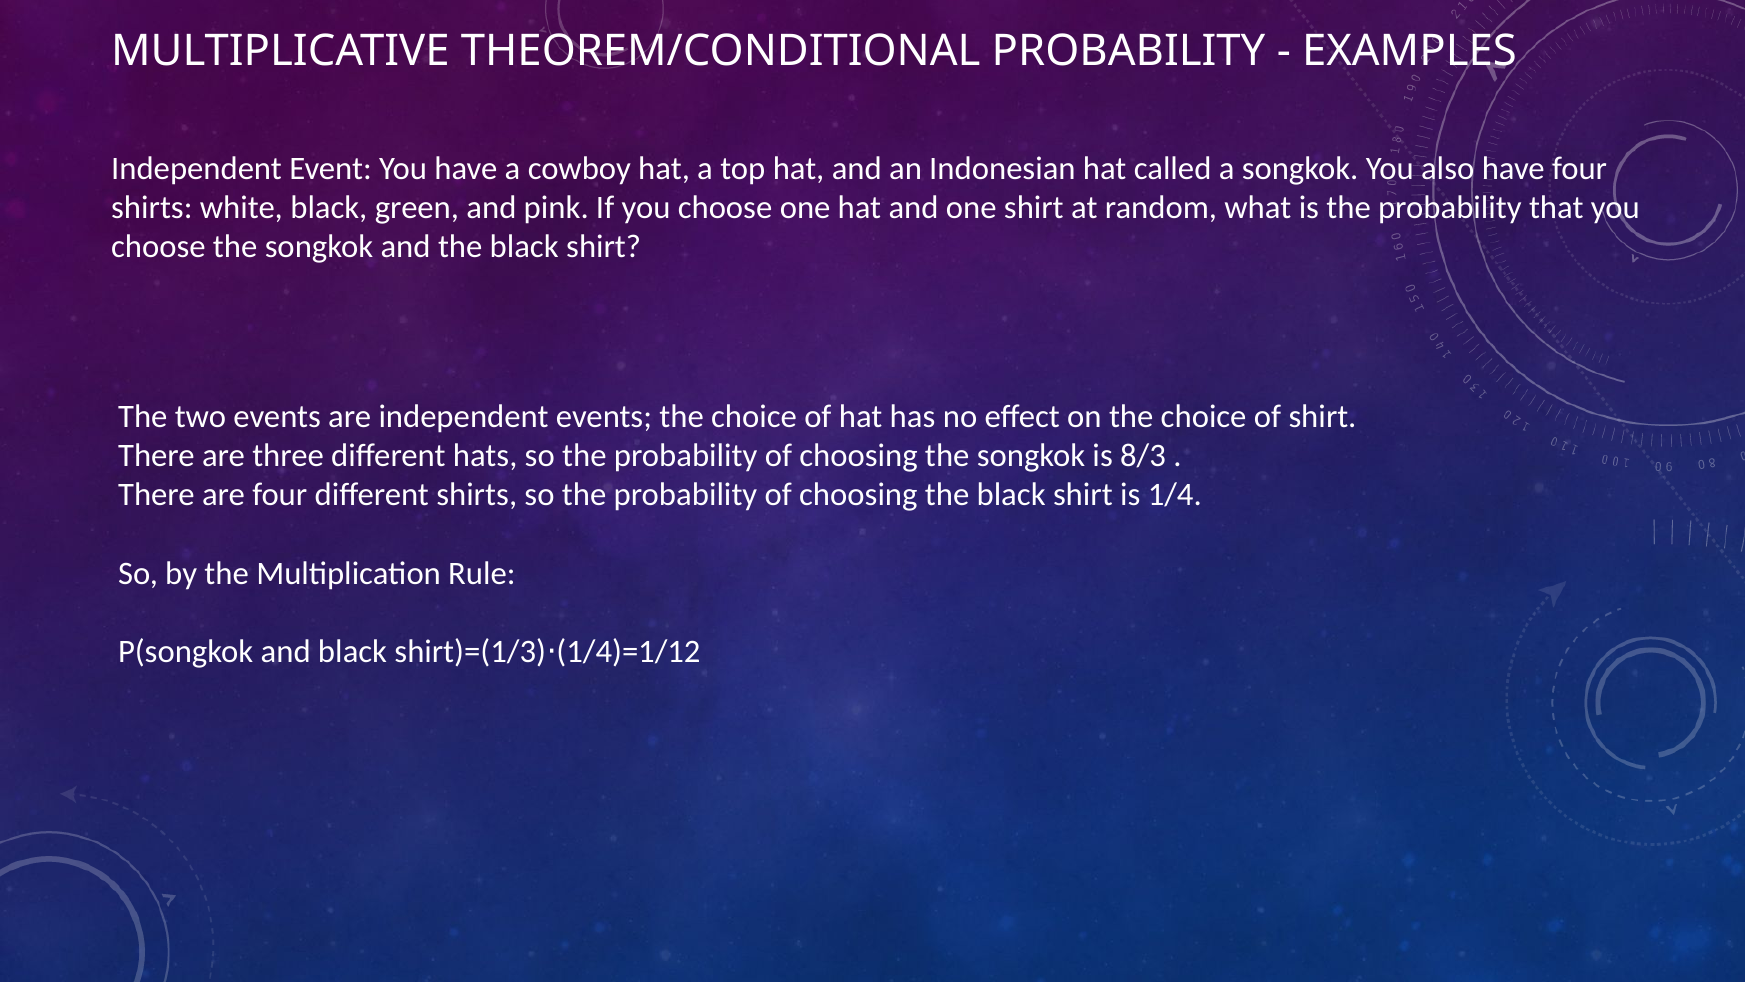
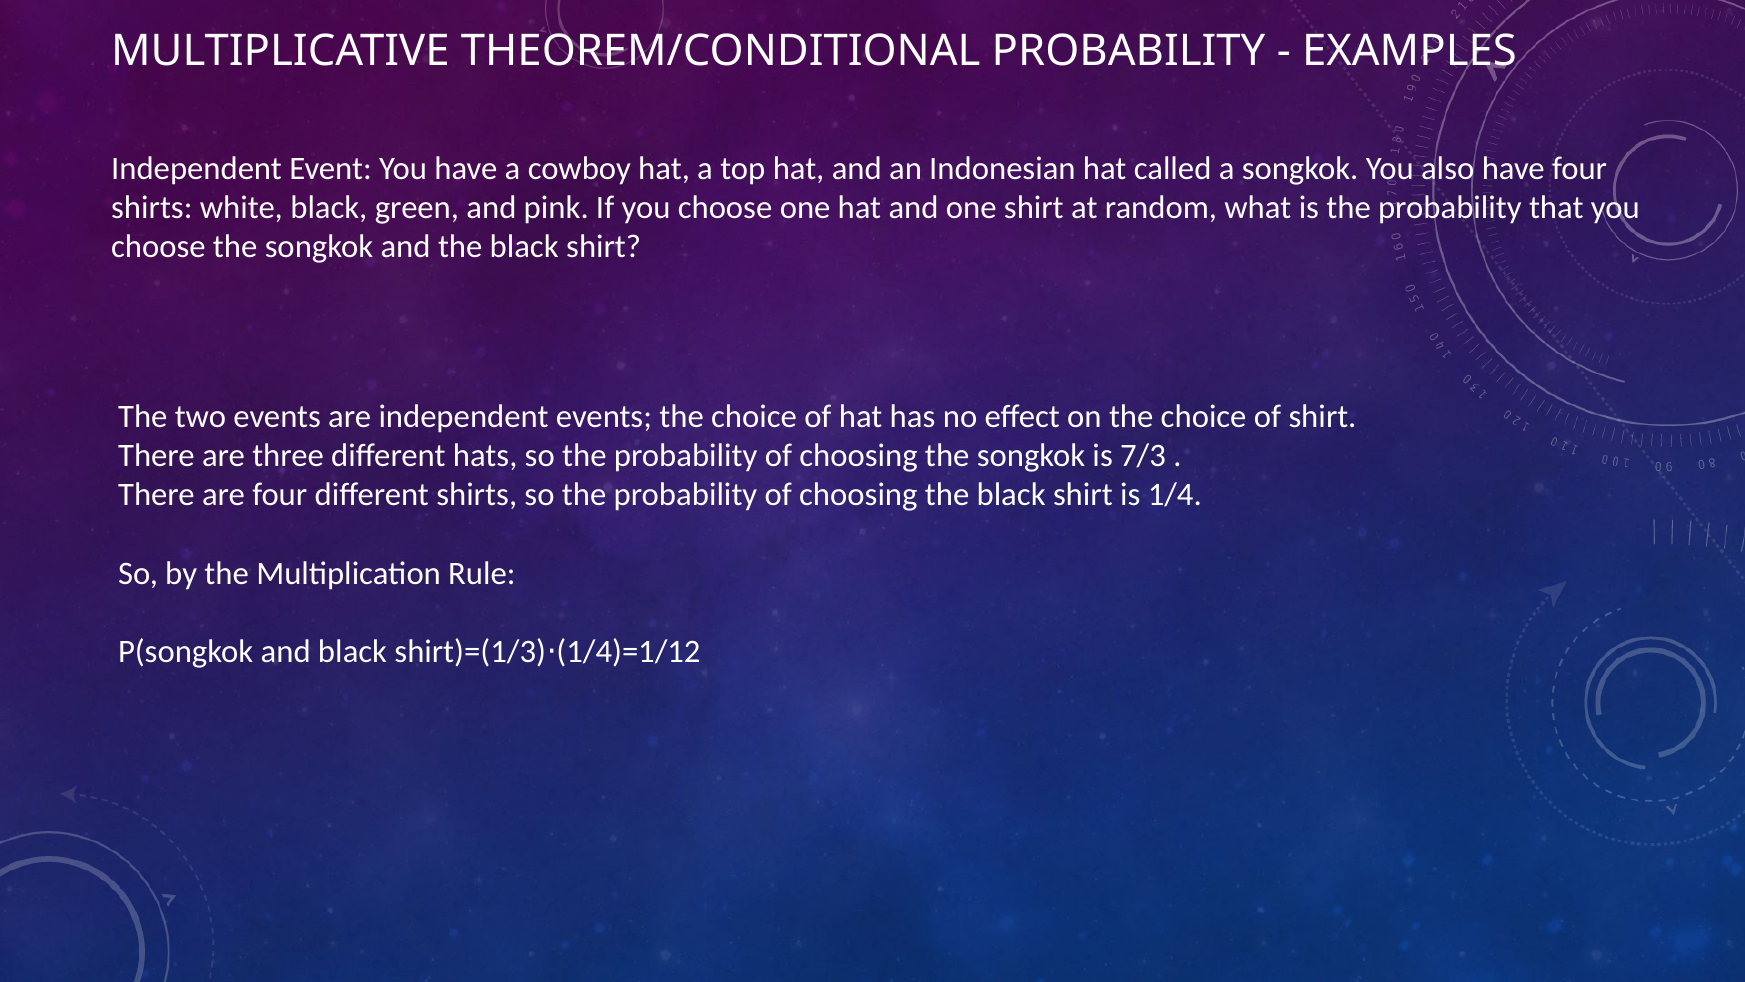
8/3: 8/3 -> 7/3
